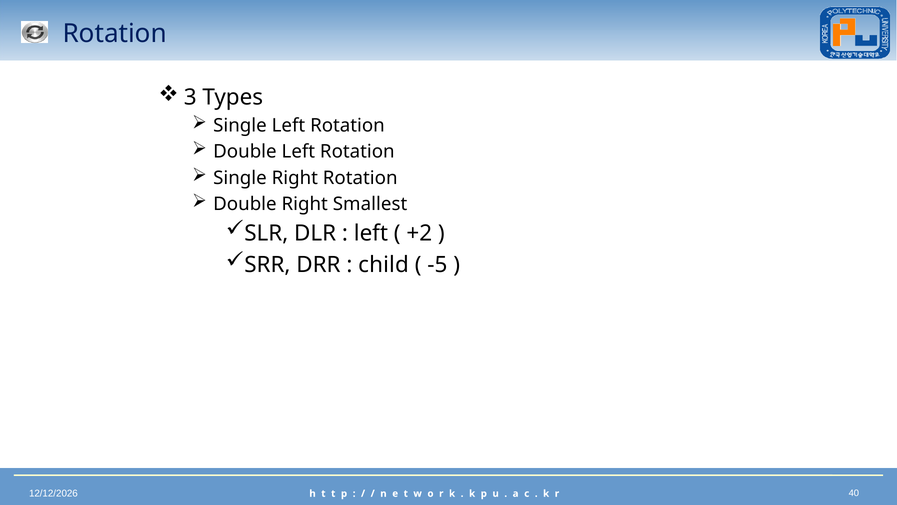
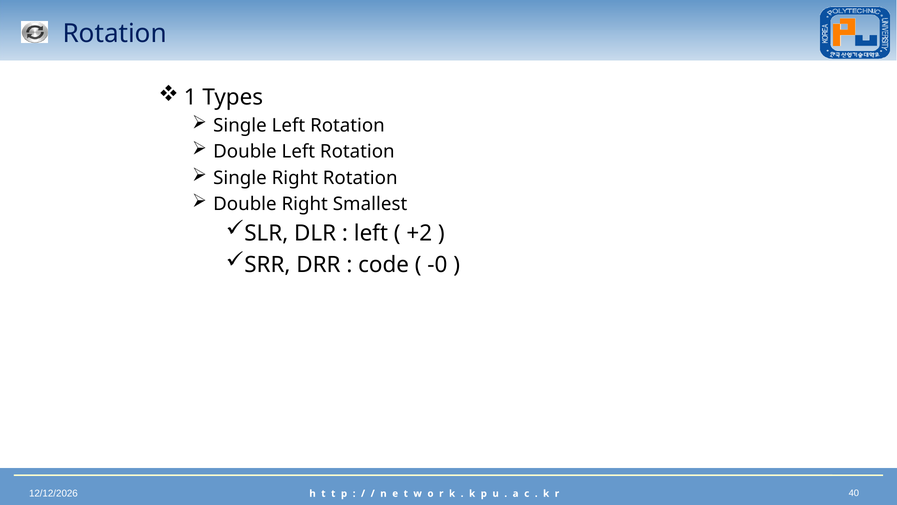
3: 3 -> 1
child: child -> code
-5: -5 -> -0
